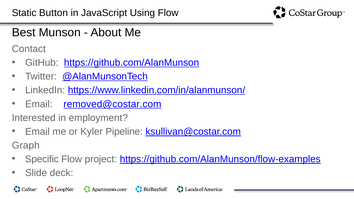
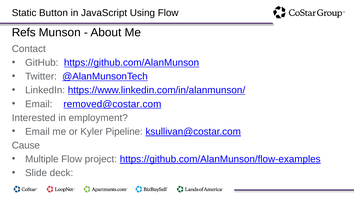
Best: Best -> Refs
Graph: Graph -> Cause
Specific: Specific -> Multiple
